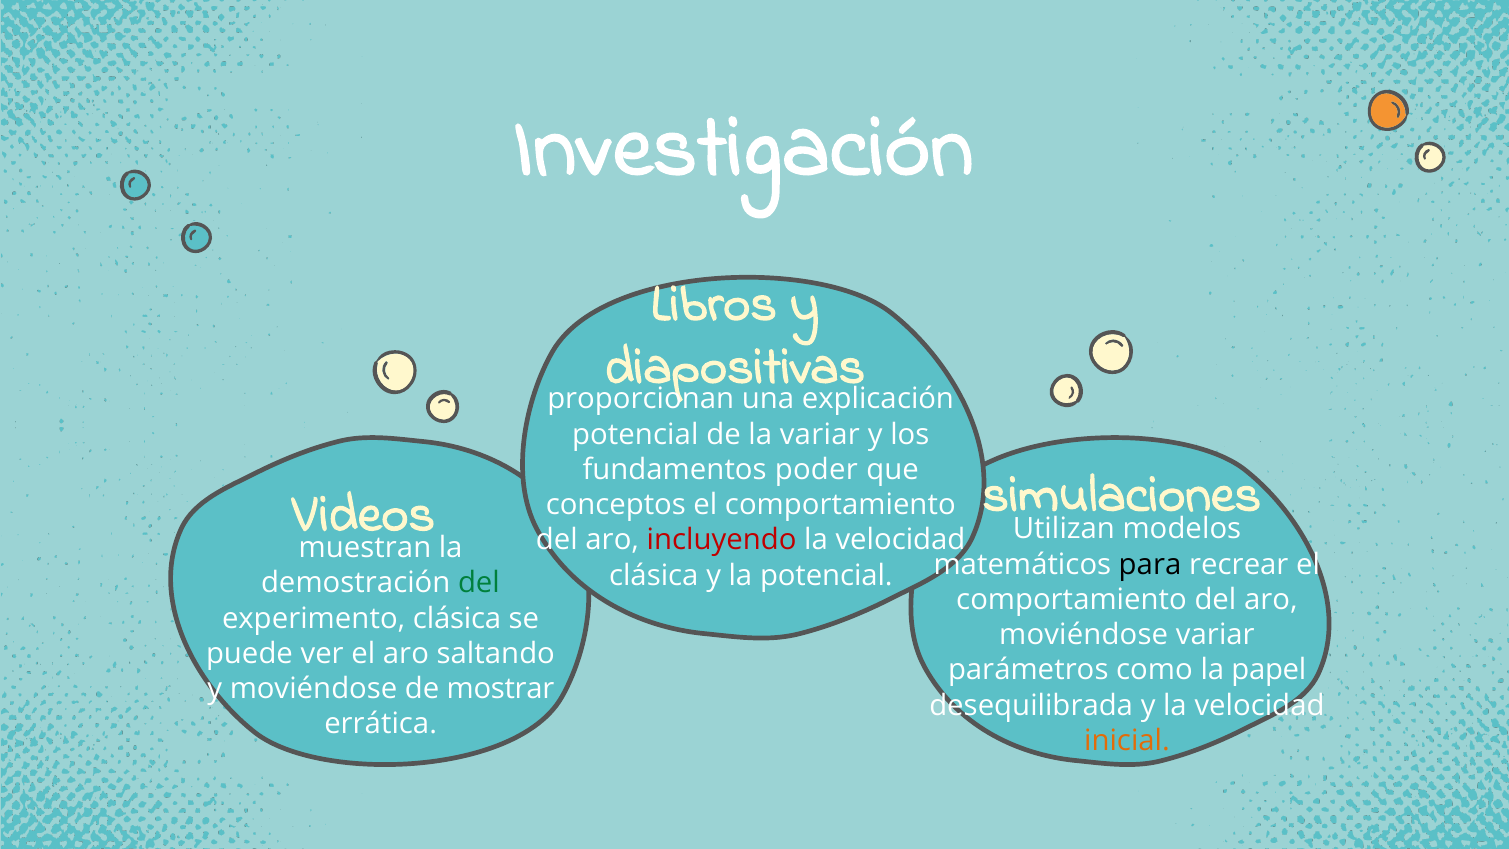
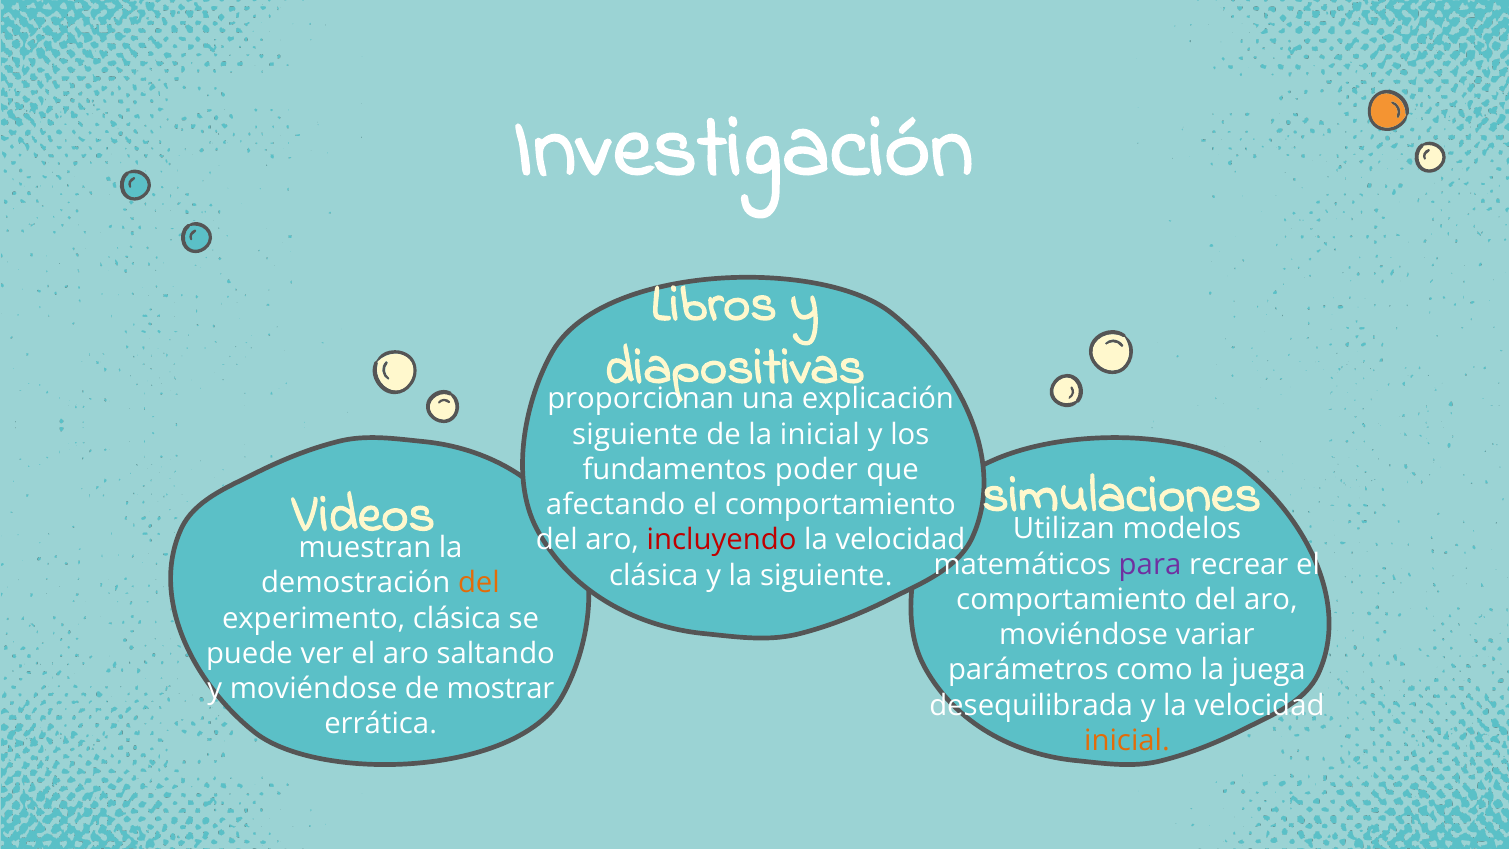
potencial at (635, 434): potencial -> siguiente
la variar: variar -> inicial
conceptos: conceptos -> afectando
para colour: black -> purple
la potencial: potencial -> siguiente
del at (479, 583) colour: green -> orange
papel: papel -> juega
